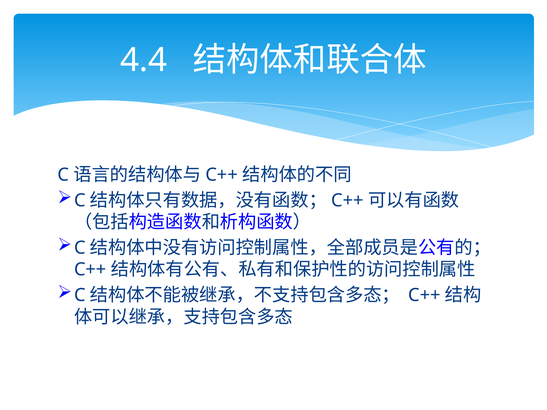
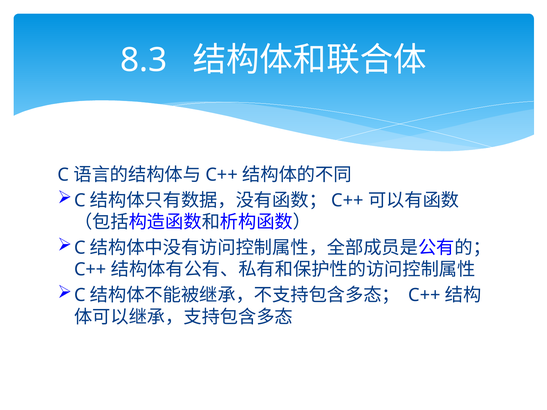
4.4: 4.4 -> 8.3
